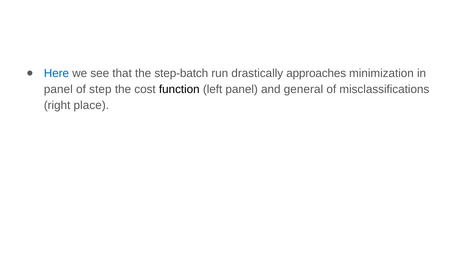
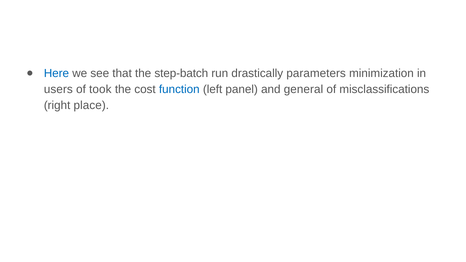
approaches: approaches -> parameters
panel at (58, 89): panel -> users
step: step -> took
function colour: black -> blue
